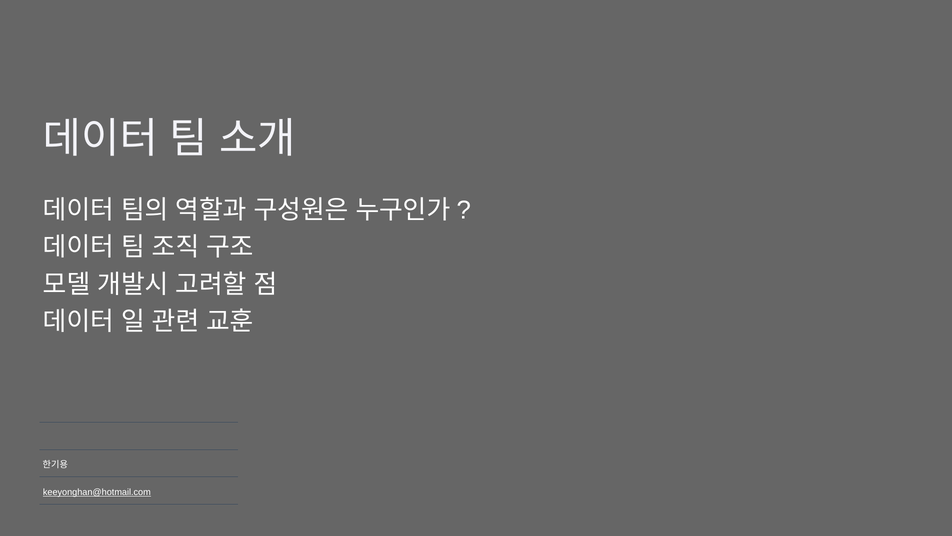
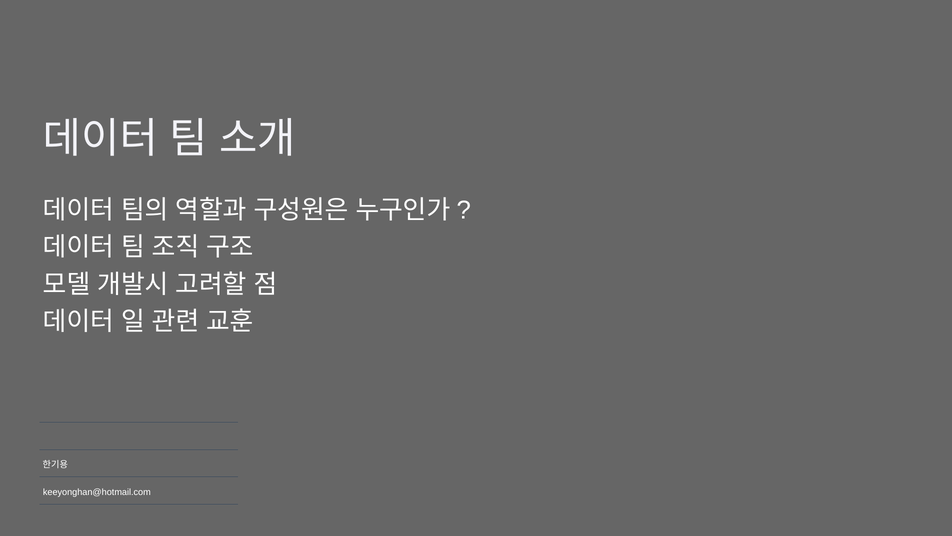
keeyonghan@hotmail.com underline: present -> none
